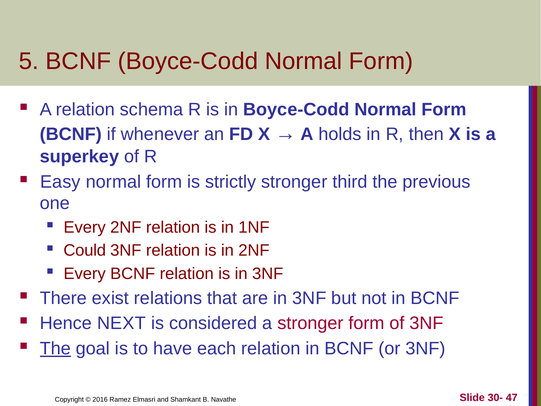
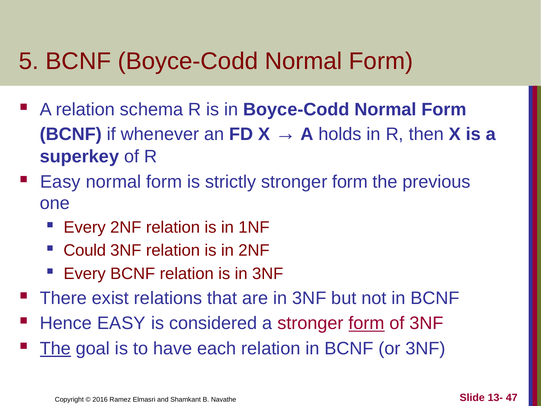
strictly stronger third: third -> form
Hence NEXT: NEXT -> EASY
form at (367, 323) underline: none -> present
30-: 30- -> 13-
